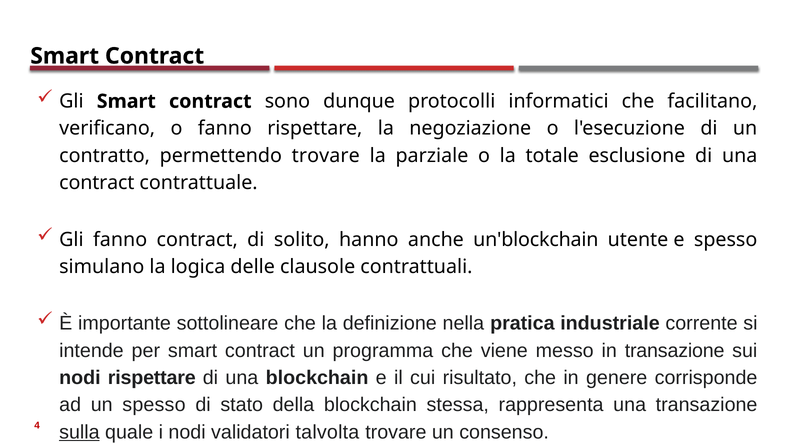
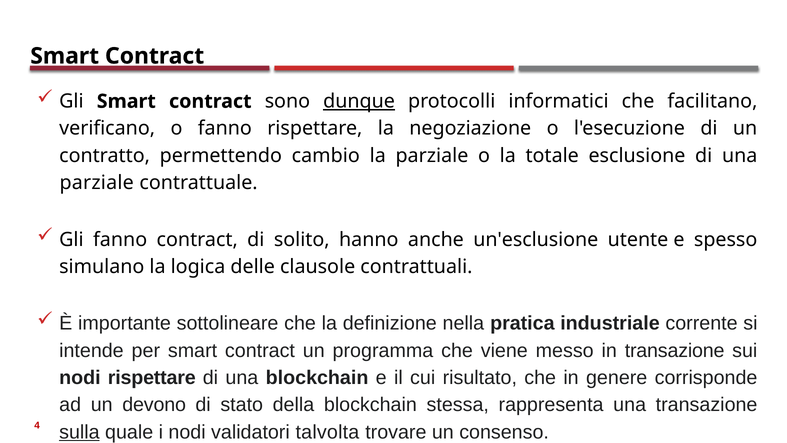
dunque underline: none -> present
permettendo trovare: trovare -> cambio
contract at (97, 183): contract -> parziale
un'blockchain: un'blockchain -> un'esclusione
un spesso: spesso -> devono
